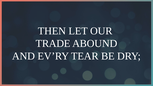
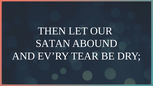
TRADE: TRADE -> SATAN
